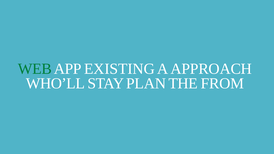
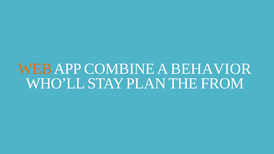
WEB colour: green -> orange
EXISTING: EXISTING -> COMBINE
APPROACH: APPROACH -> BEHAVIOR
